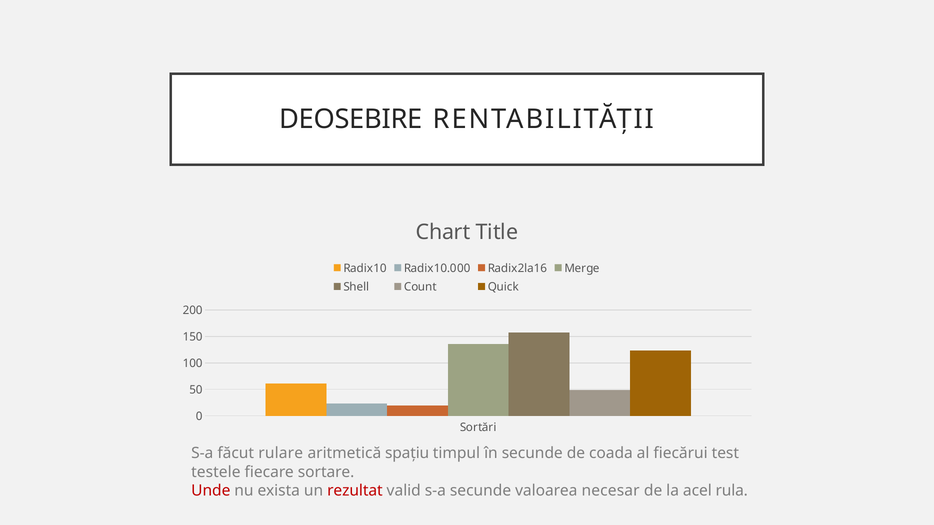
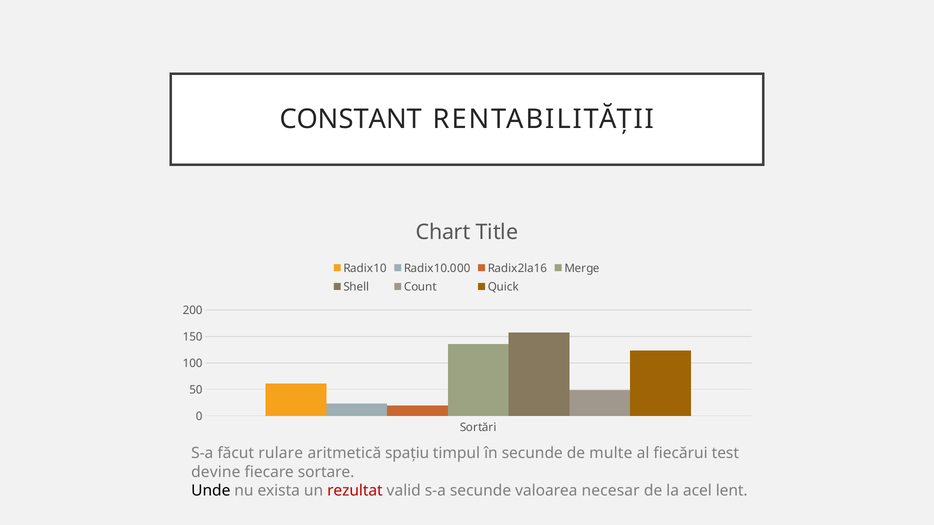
DEOSEBIRE: DEOSEBIRE -> CONSTANT
coada: coada -> multe
testele: testele -> devine
Unde colour: red -> black
rula: rula -> lent
